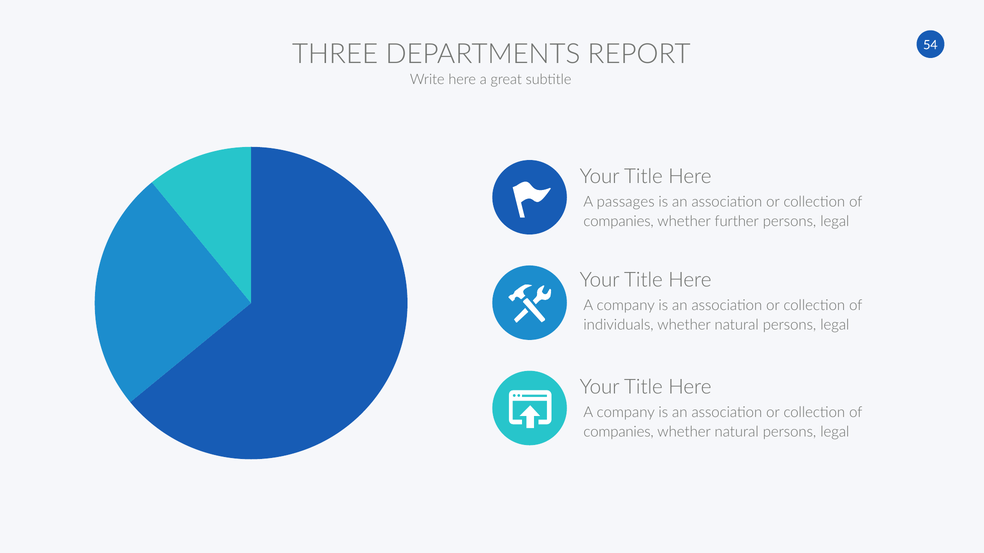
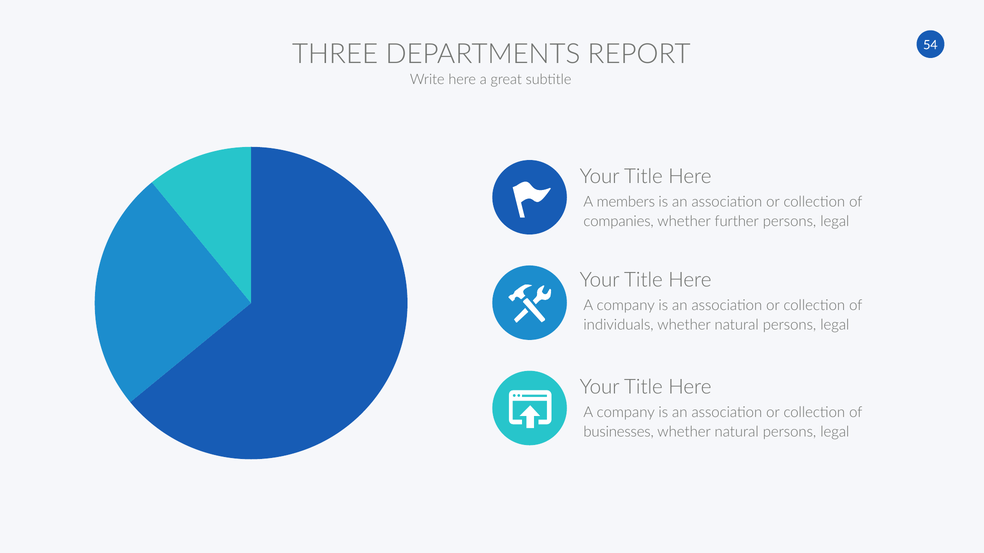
passages: passages -> members
companies at (619, 433): companies -> businesses
